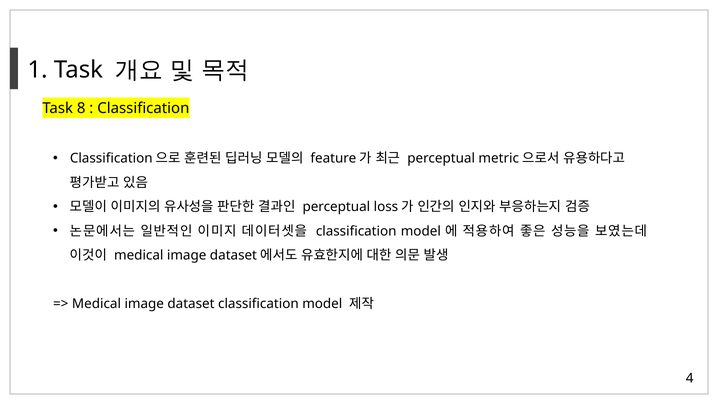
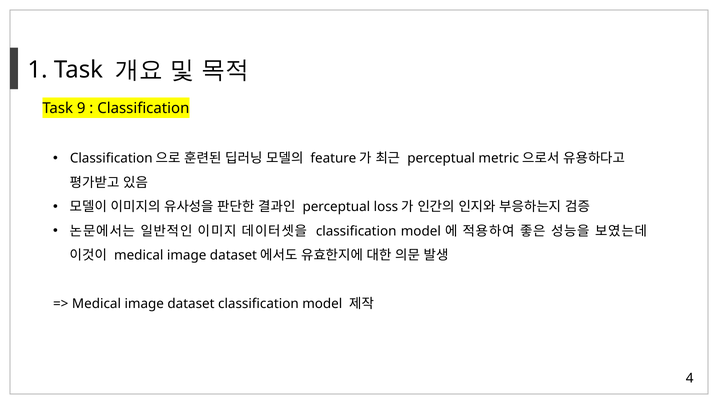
8: 8 -> 9
